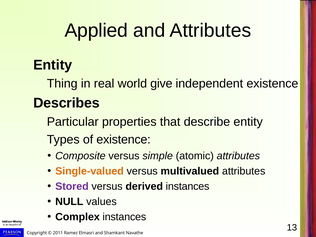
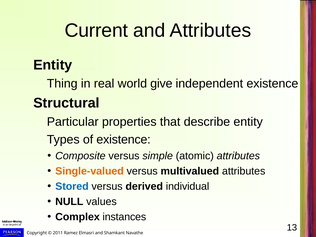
Applied: Applied -> Current
Describes: Describes -> Structural
Stored colour: purple -> blue
derived instances: instances -> individual
